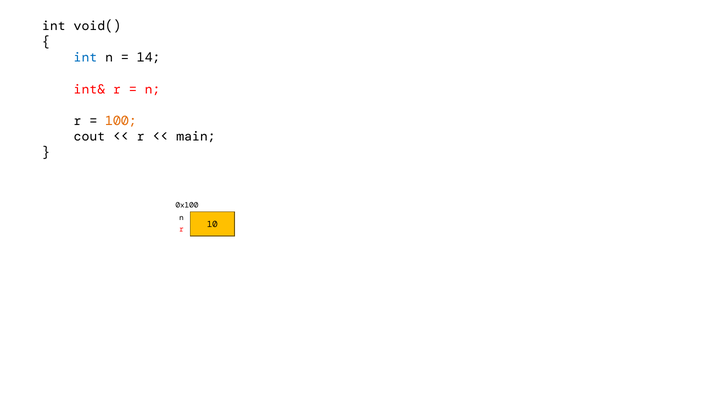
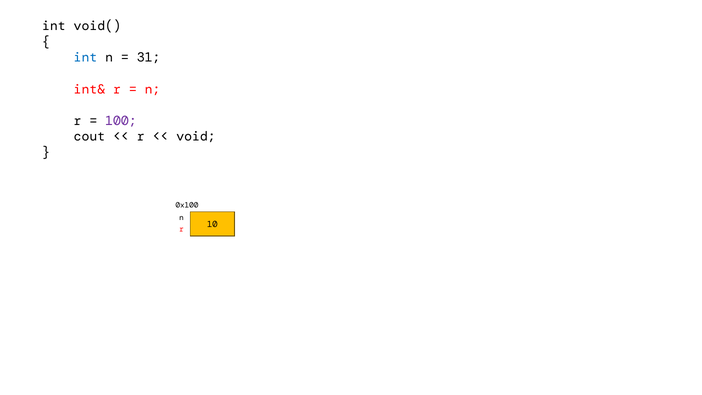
14: 14 -> 31
100 colour: orange -> purple
main: main -> void
